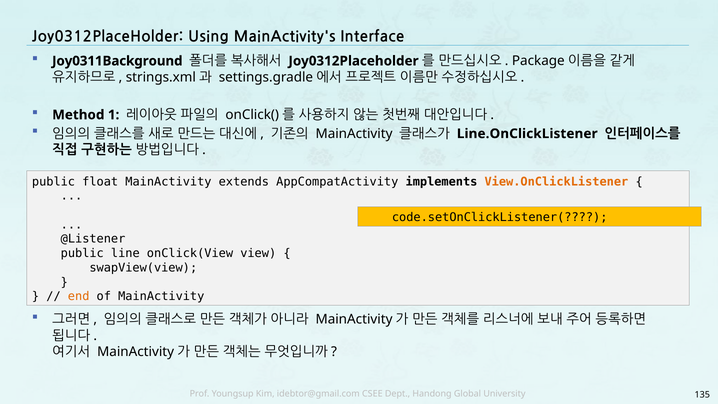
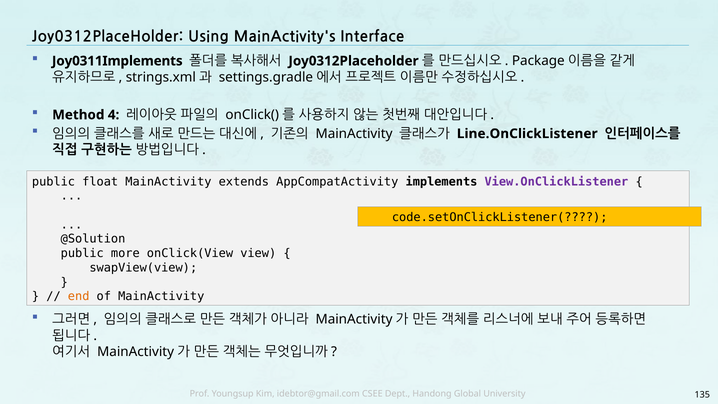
Joy0311Background: Joy0311Background -> Joy0311Implements
1: 1 -> 4
View.OnClickListener colour: orange -> purple
@Listener: @Listener -> @Solution
line: line -> more
